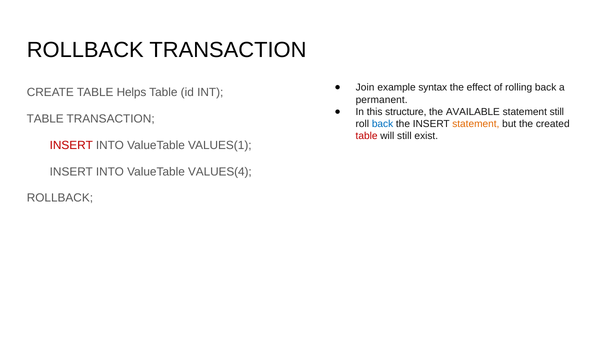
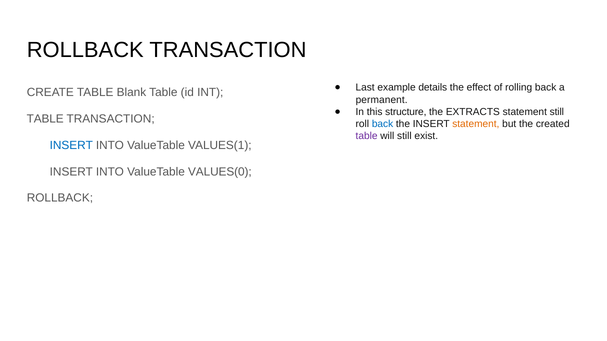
Join: Join -> Last
syntax: syntax -> details
Helps: Helps -> Blank
AVAILABLE: AVAILABLE -> EXTRACTS
table at (367, 136) colour: red -> purple
INSERT at (71, 145) colour: red -> blue
VALUES(4: VALUES(4 -> VALUES(0
